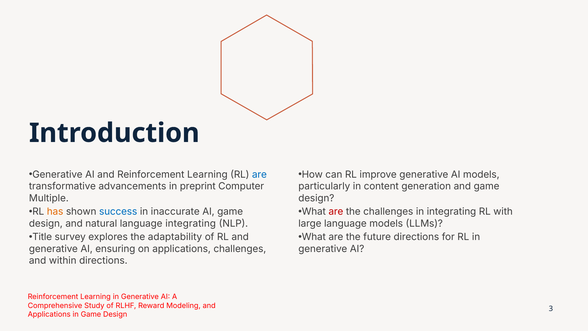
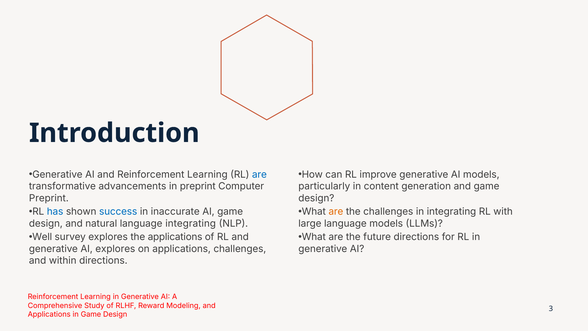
Multiple at (49, 198): Multiple -> Preprint
has colour: orange -> blue
are at (336, 212) colour: red -> orange
Title: Title -> Well
the adaptability: adaptability -> applications
AI ensuring: ensuring -> explores
